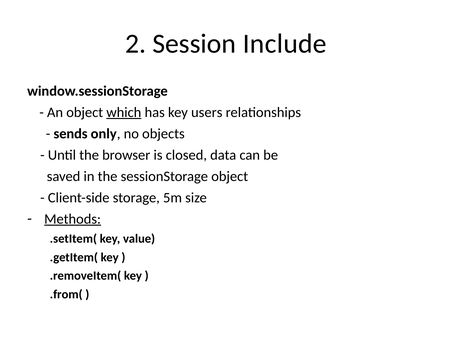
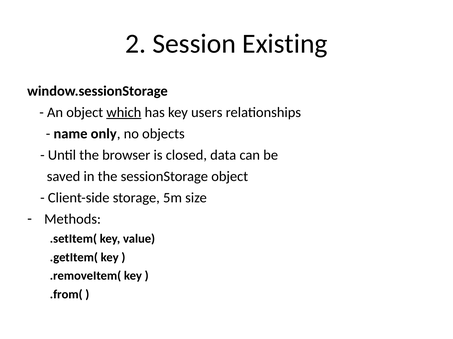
Include: Include -> Existing
sends: sends -> name
Methods underline: present -> none
